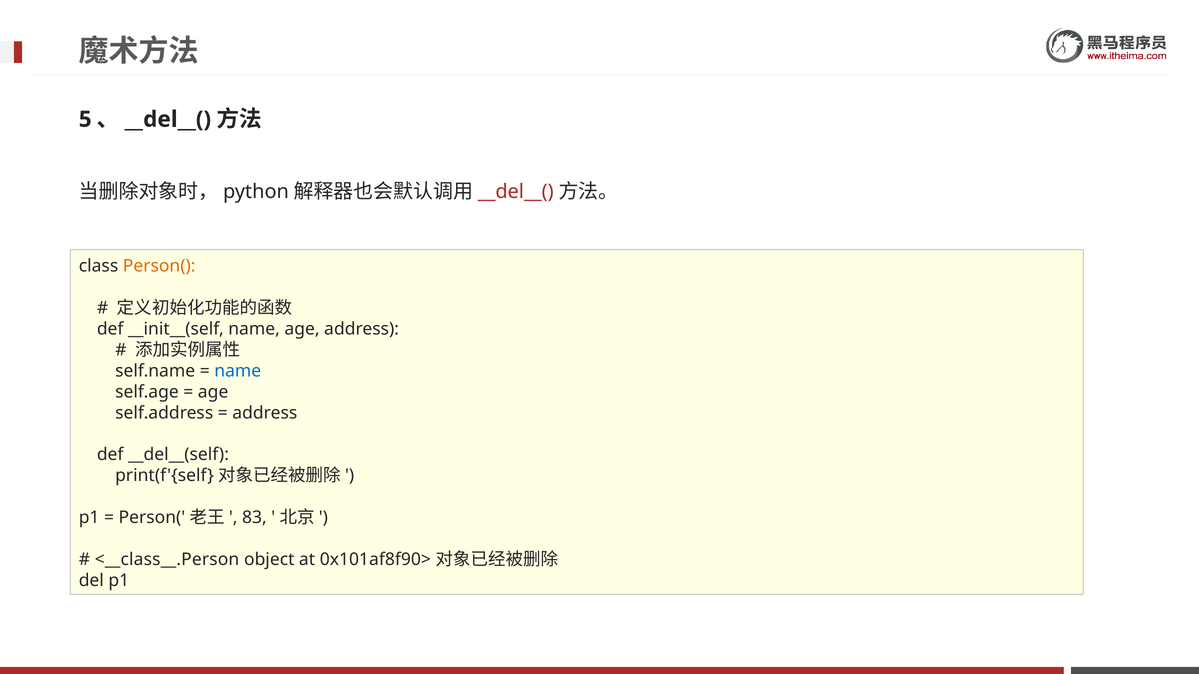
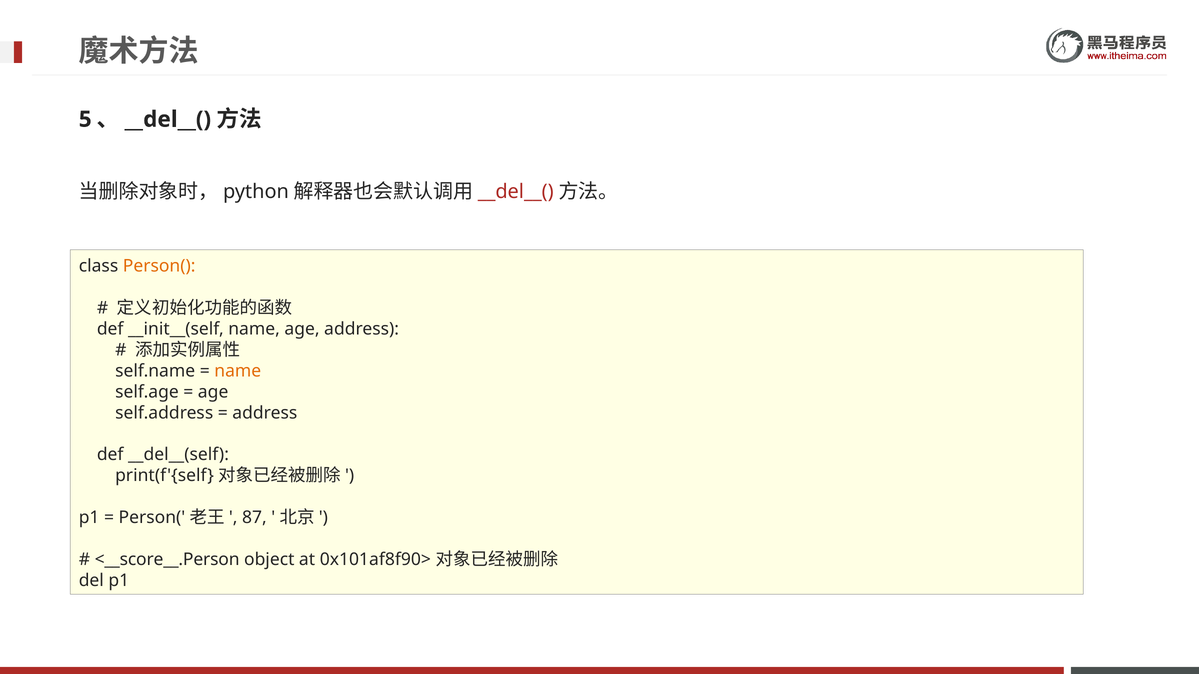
name at (238, 371) colour: blue -> orange
83: 83 -> 87
<__class__.Person: <__class__.Person -> <__score__.Person
